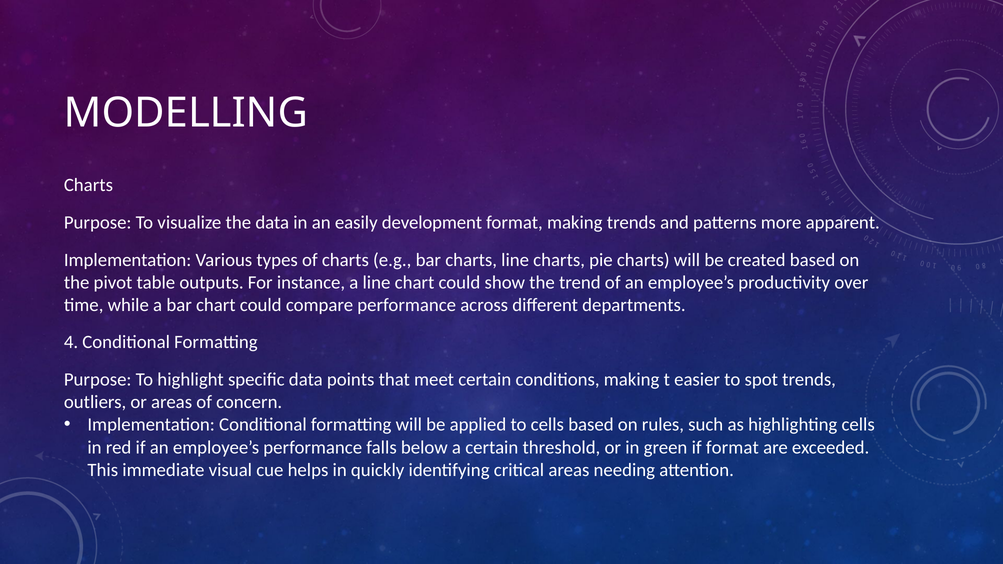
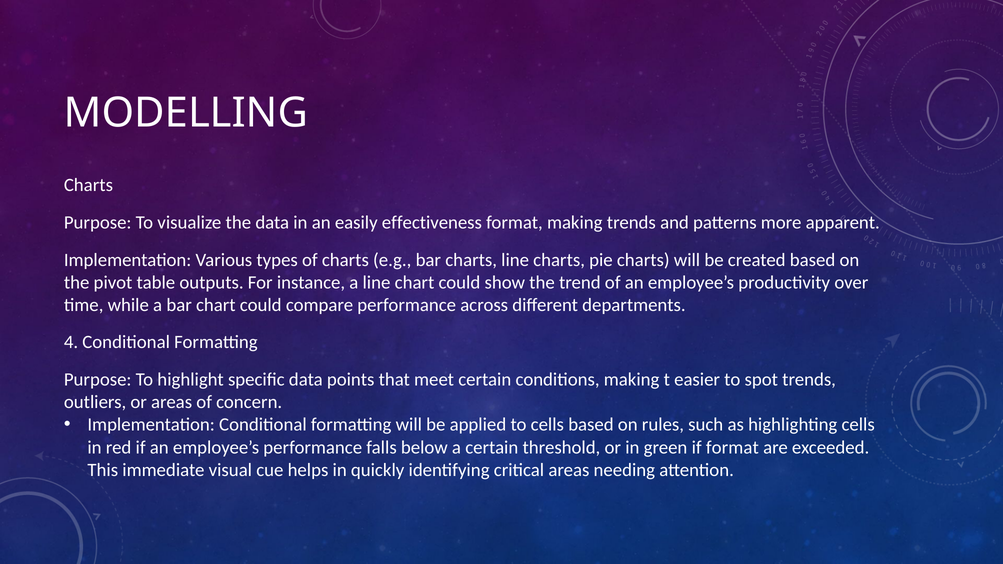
development: development -> effectiveness
